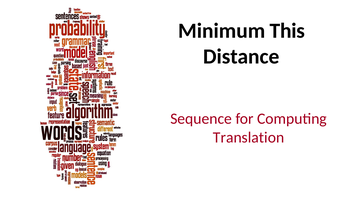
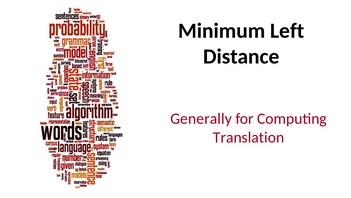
This: This -> Left
Sequence: Sequence -> Generally
